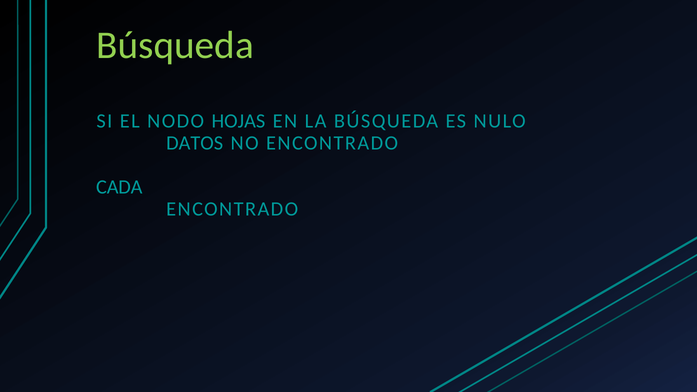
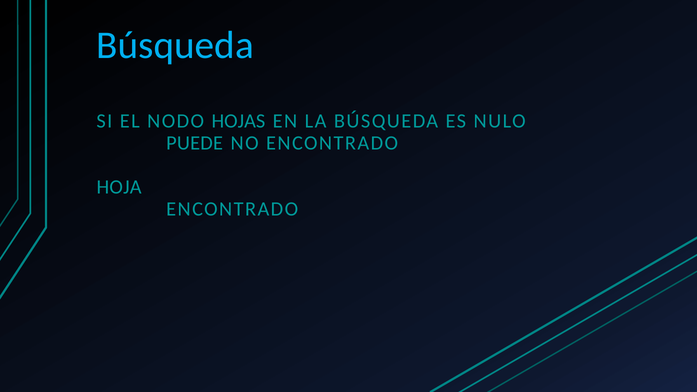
Búsqueda at (175, 45) colour: light green -> light blue
DATOS: DATOS -> PUEDE
CADA: CADA -> HOJA
